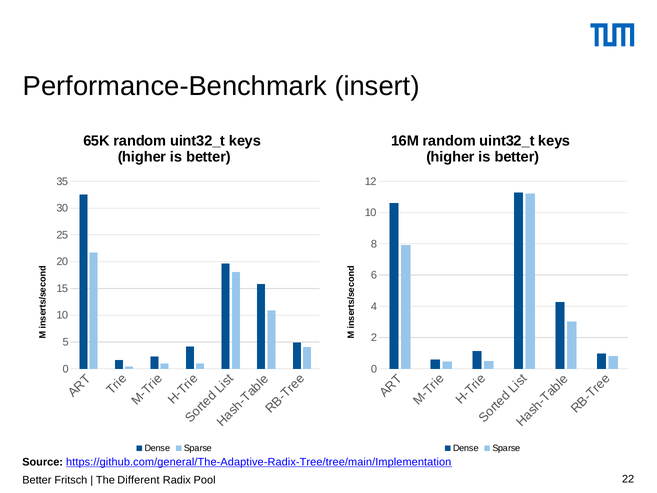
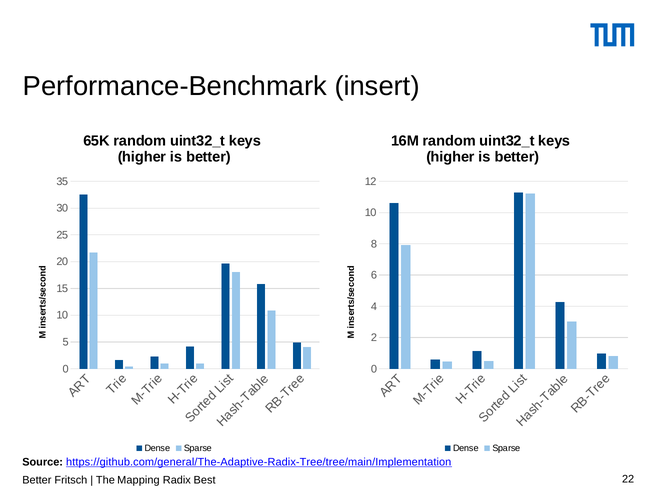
Different: Different -> Mapping
Pool: Pool -> Best
